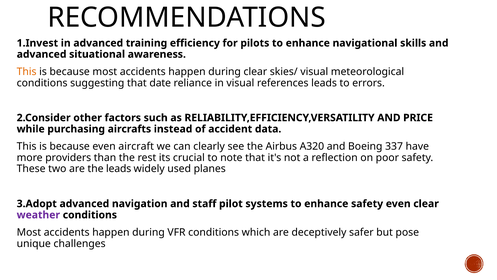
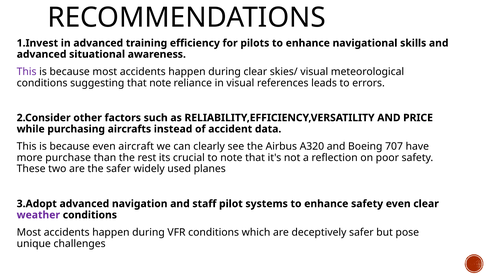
This at (27, 72) colour: orange -> purple
that date: date -> note
337: 337 -> 707
providers: providers -> purchase
the leads: leads -> safer
